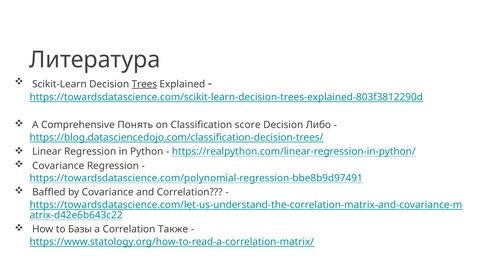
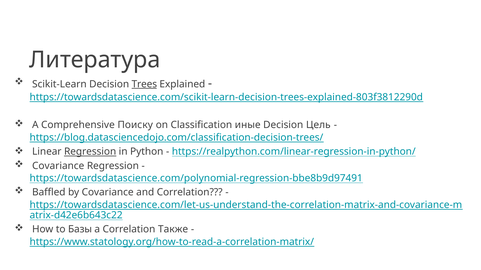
Понять: Понять -> Поиску
score: score -> иные
Либо: Либо -> Цель
Regression at (90, 152) underline: none -> present
